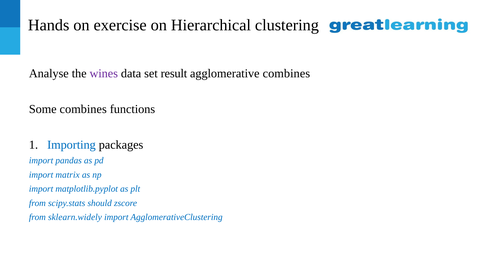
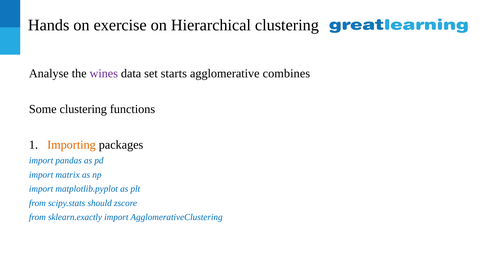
result: result -> starts
Some combines: combines -> clustering
Importing colour: blue -> orange
sklearn.widely: sklearn.widely -> sklearn.exactly
